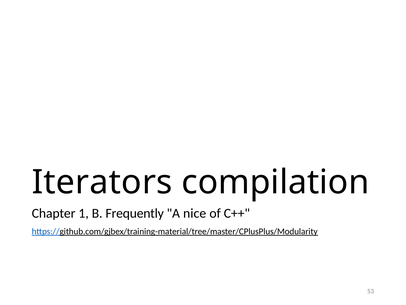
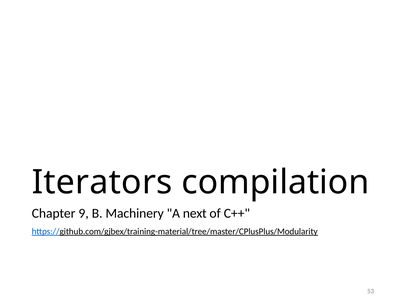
1: 1 -> 9
Frequently: Frequently -> Machinery
nice: nice -> next
